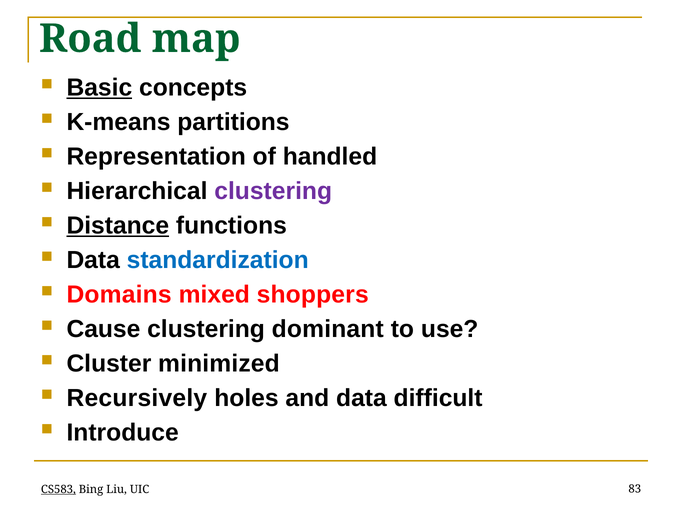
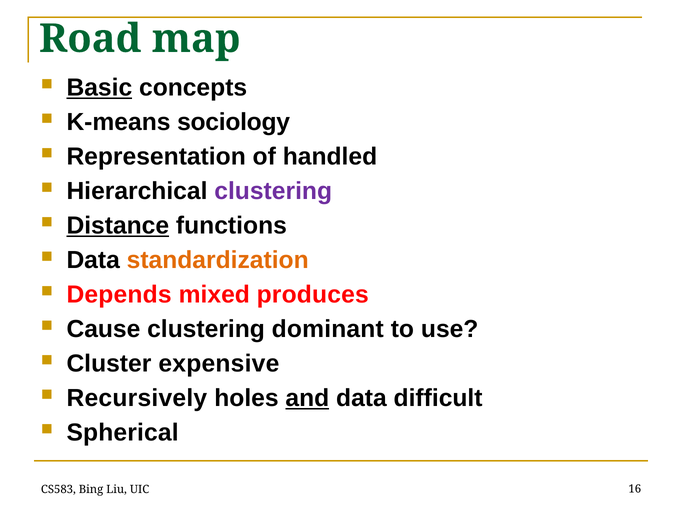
partitions: partitions -> sociology
standardization colour: blue -> orange
Domains: Domains -> Depends
shoppers: shoppers -> produces
minimized: minimized -> expensive
and underline: none -> present
Introduce: Introduce -> Spherical
CS583 underline: present -> none
83: 83 -> 16
